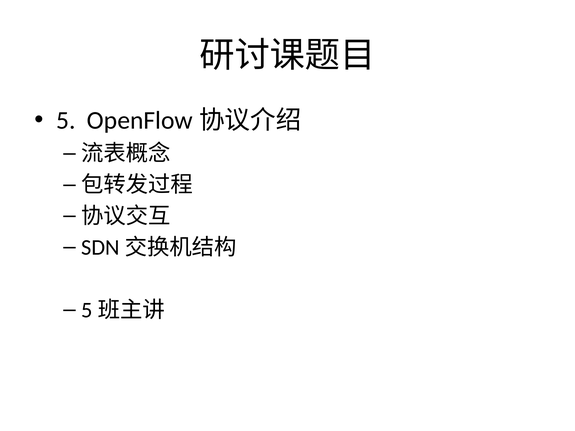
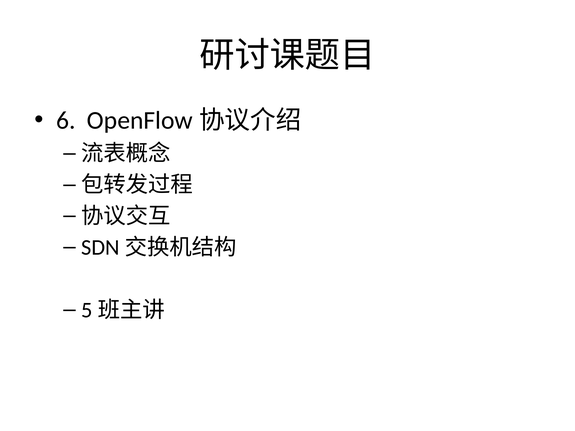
5: 5 -> 6
